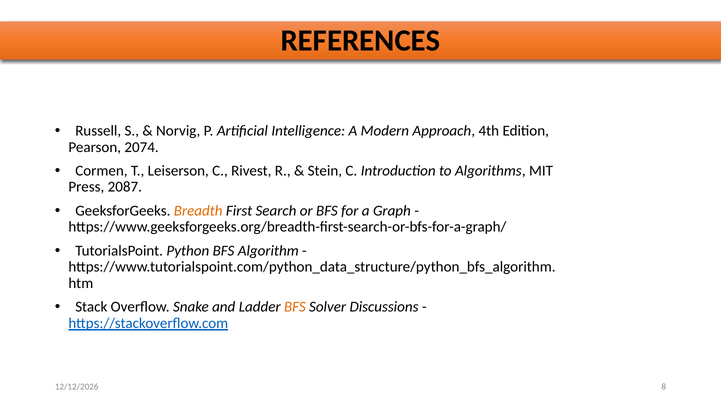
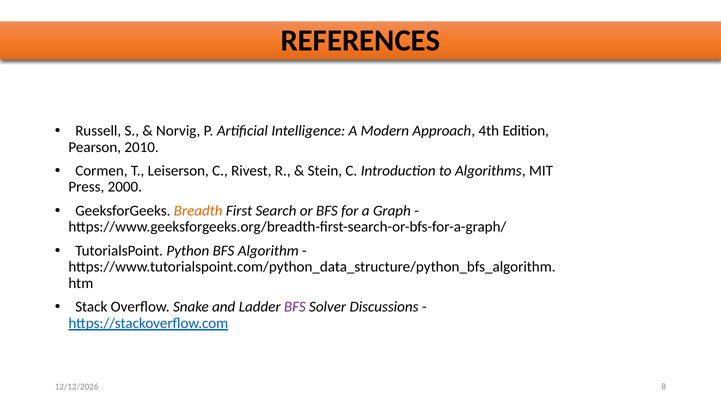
2074: 2074 -> 2010
2087: 2087 -> 2000
BFS at (295, 307) colour: orange -> purple
